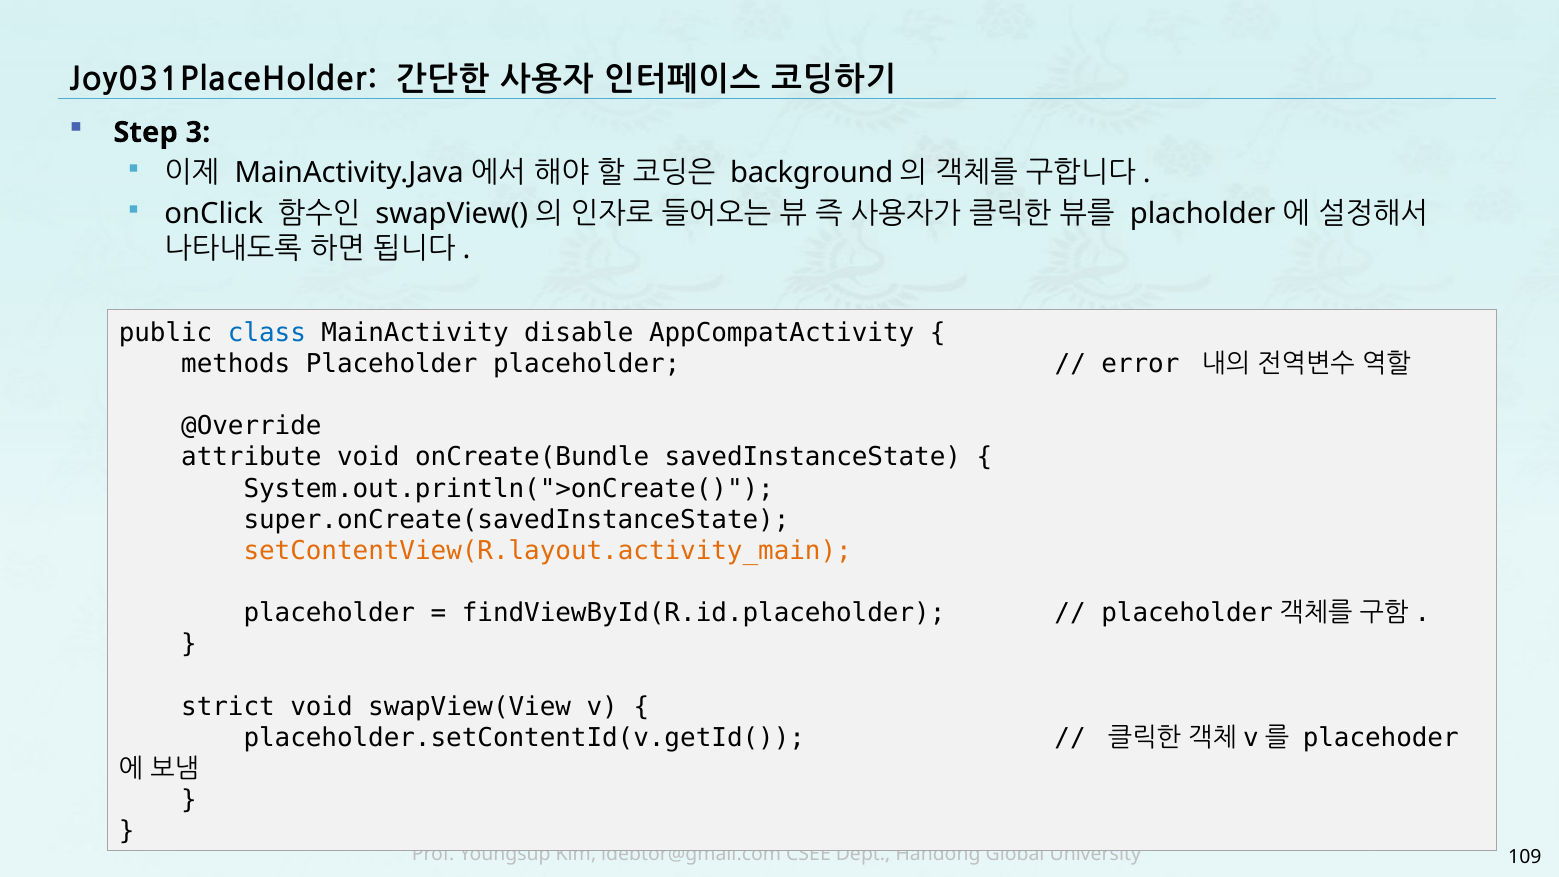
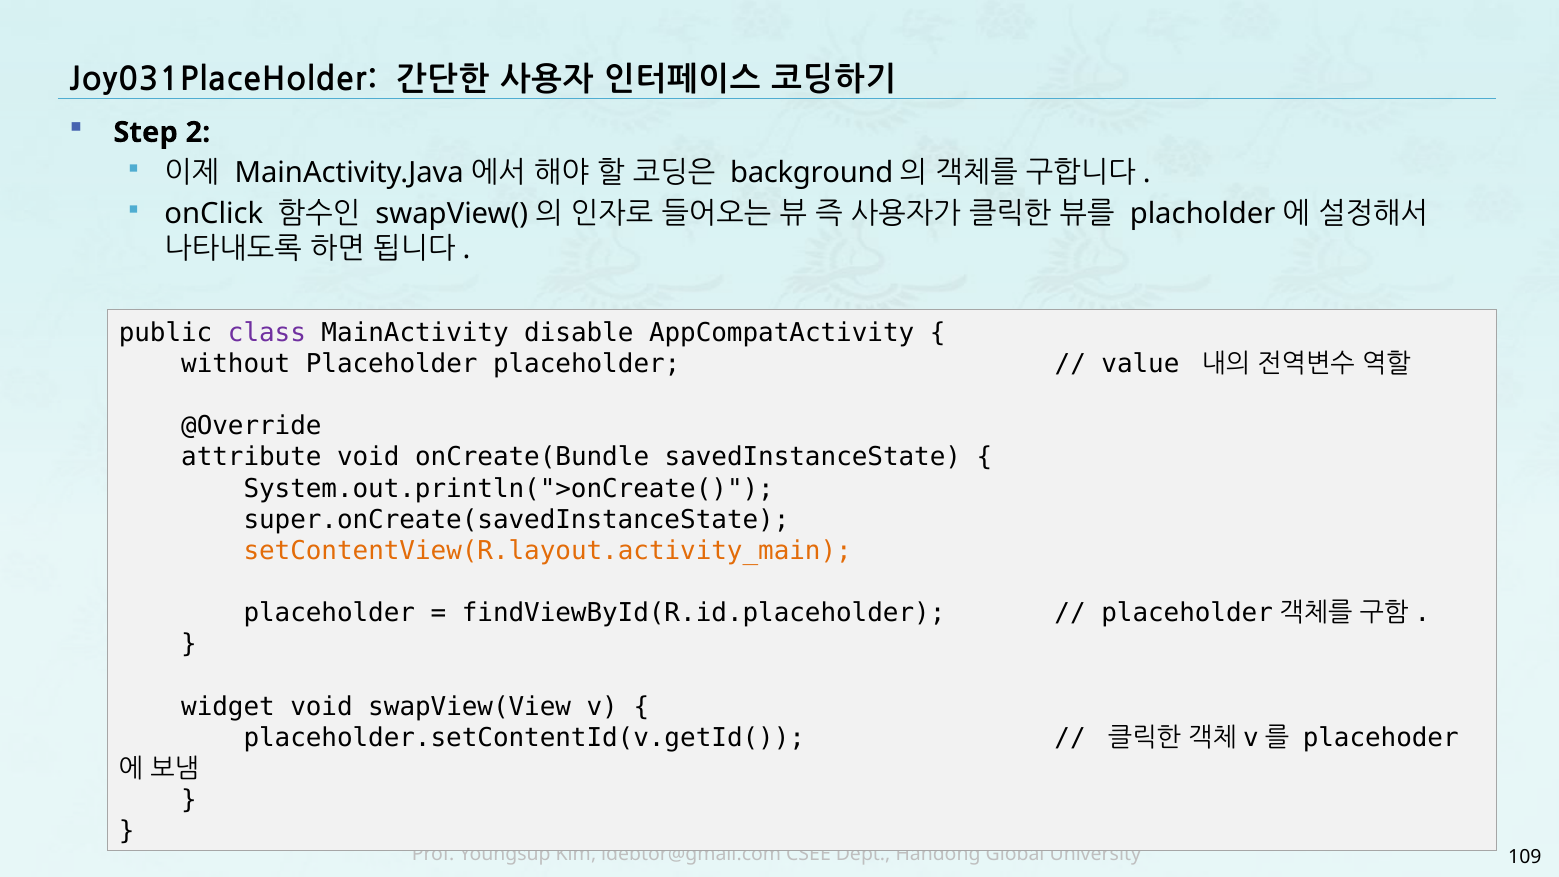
3: 3 -> 2
class colour: blue -> purple
methods: methods -> without
error: error -> value
strict: strict -> widget
